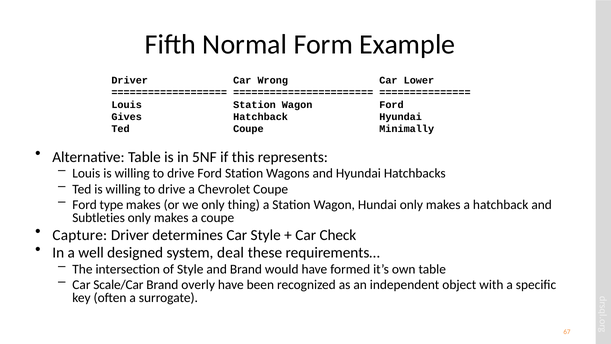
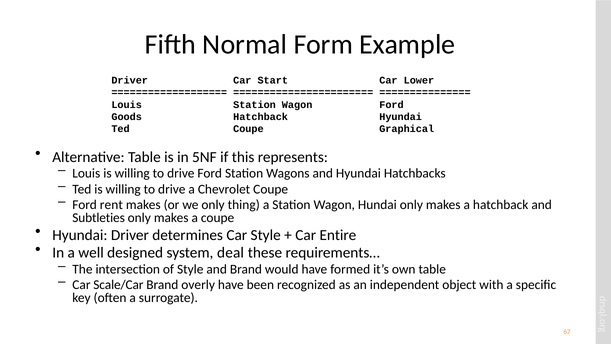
Wrong: Wrong -> Start
Gives: Gives -> Goods
Minimally: Minimally -> Graphical
type: type -> rent
Capture at (80, 235): Capture -> Hyundai
Check: Check -> Entire
